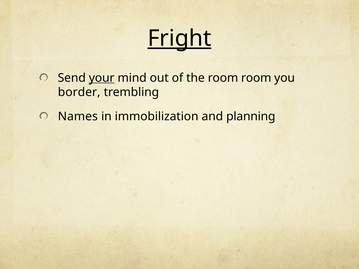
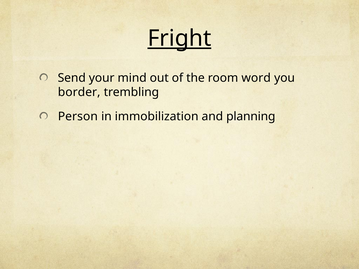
your underline: present -> none
room room: room -> word
Names: Names -> Person
